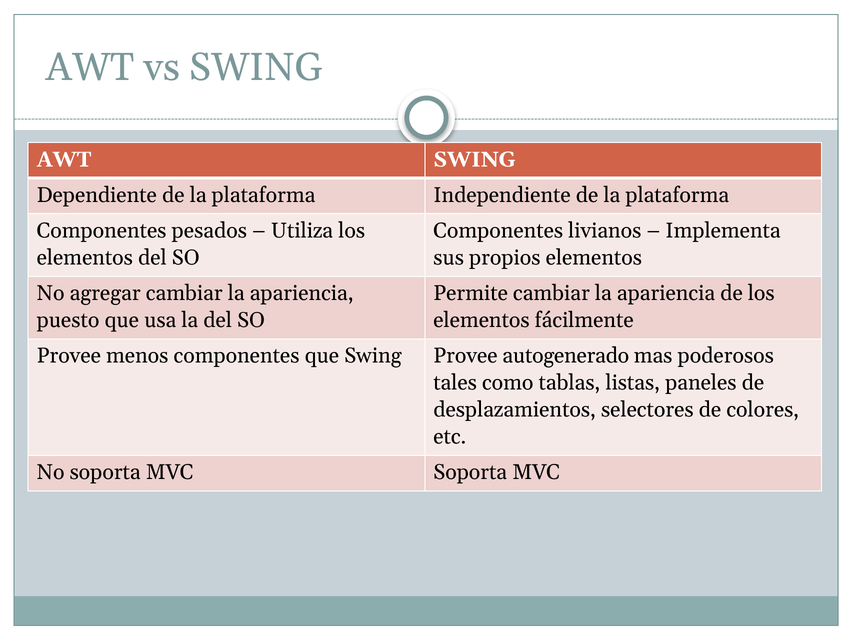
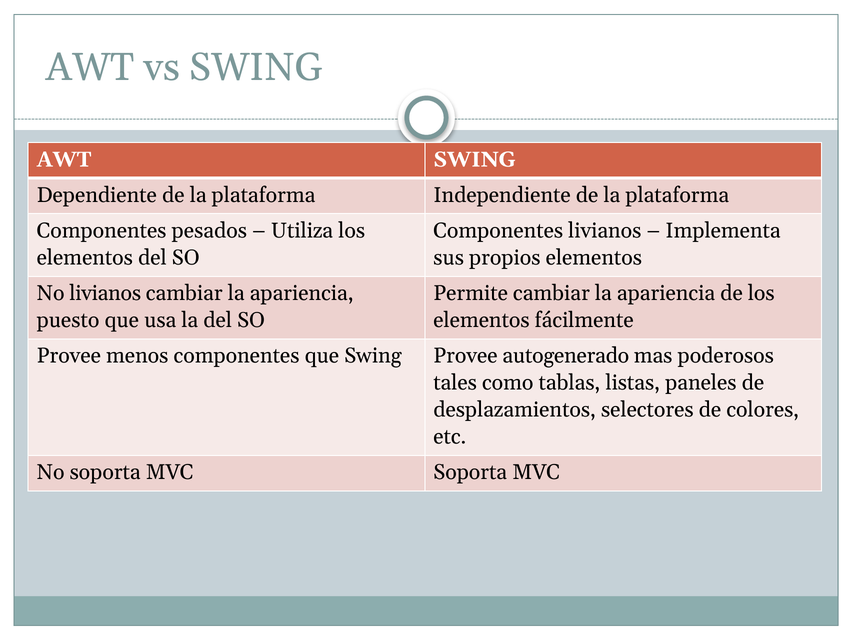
No agregar: agregar -> livianos
